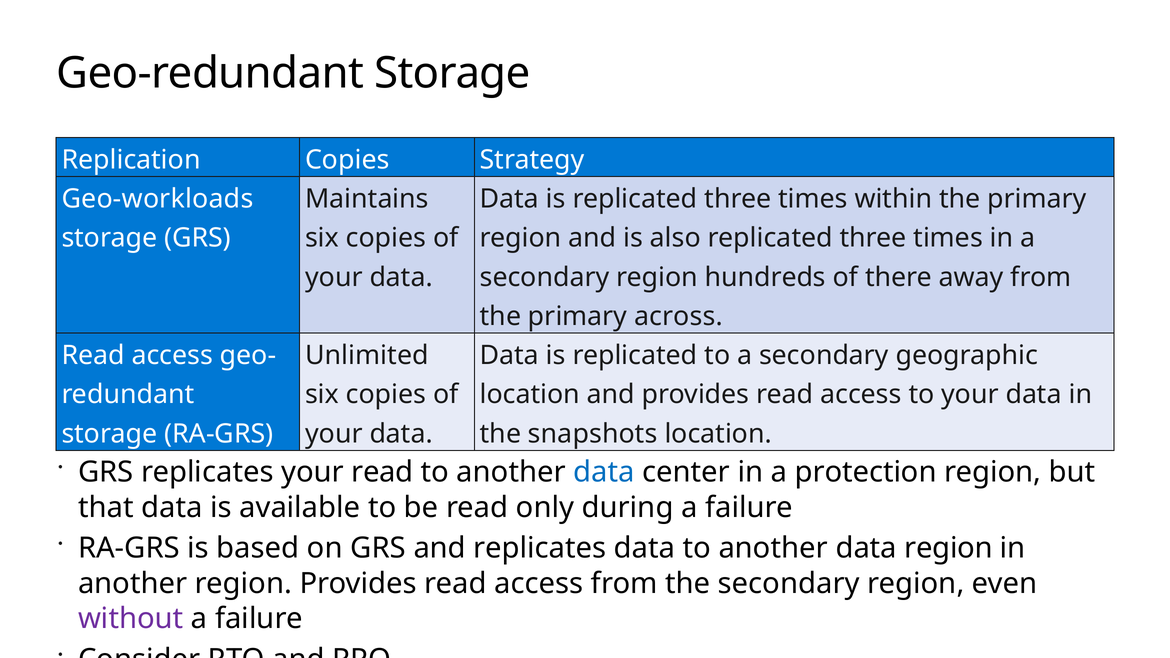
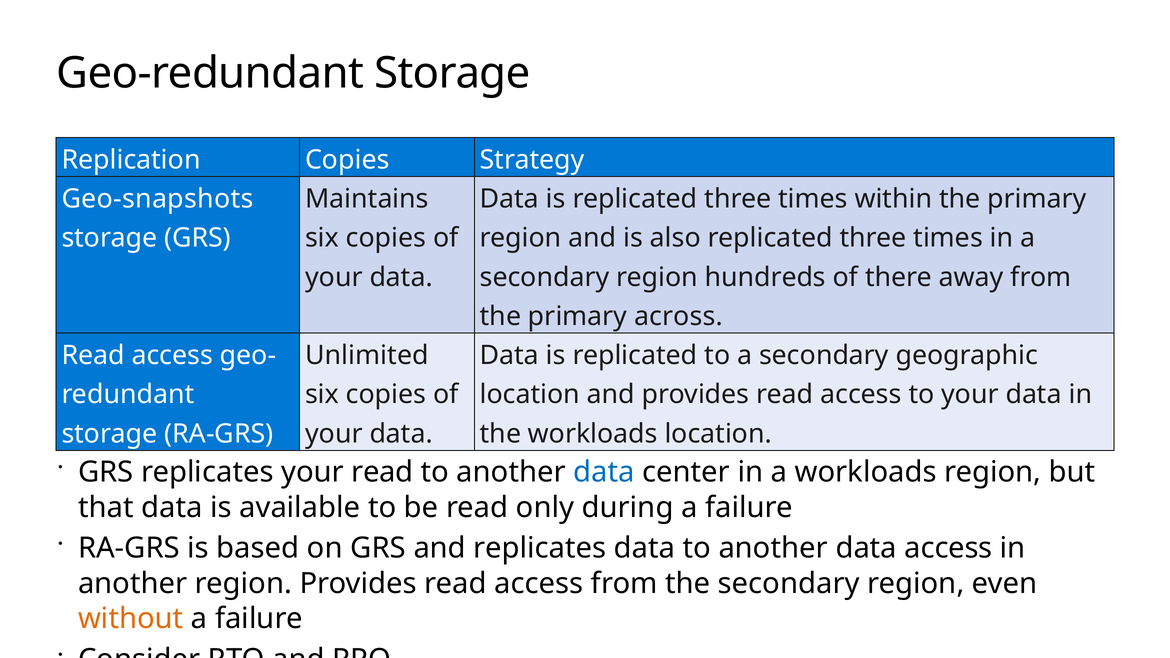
Geo-workloads: Geo-workloads -> Geo-snapshots
the snapshots: snapshots -> workloads
a protection: protection -> workloads
data region: region -> access
without colour: purple -> orange
